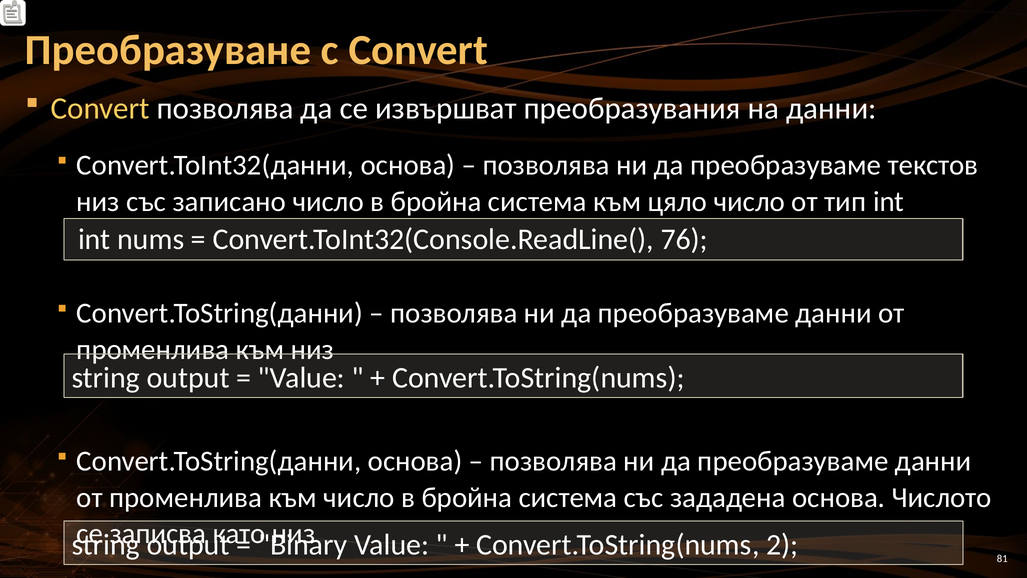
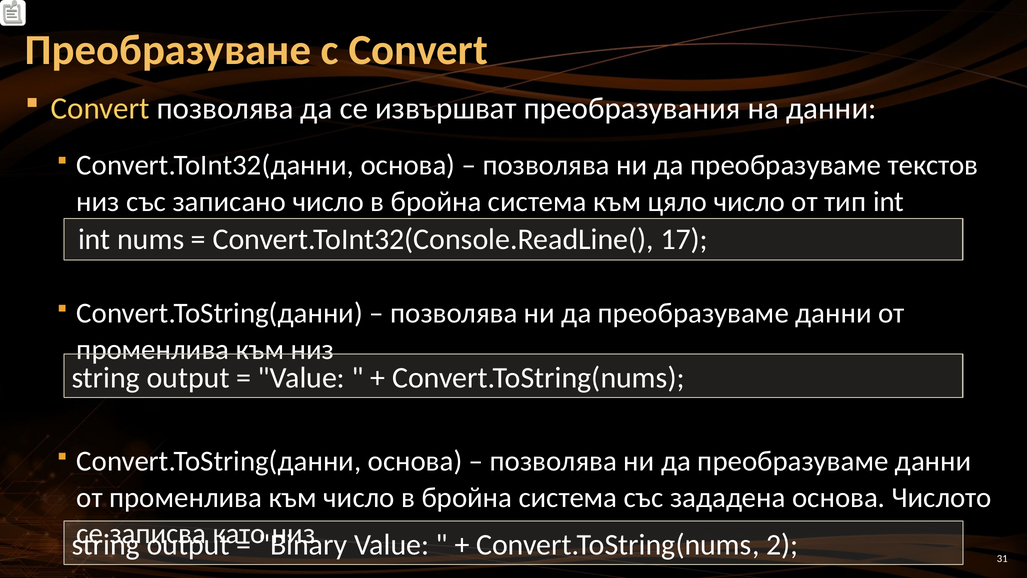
76: 76 -> 17
81: 81 -> 31
